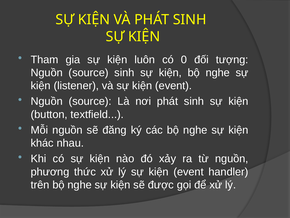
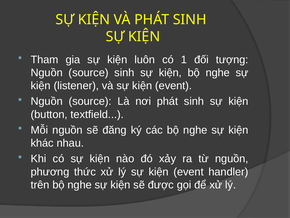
0: 0 -> 1
